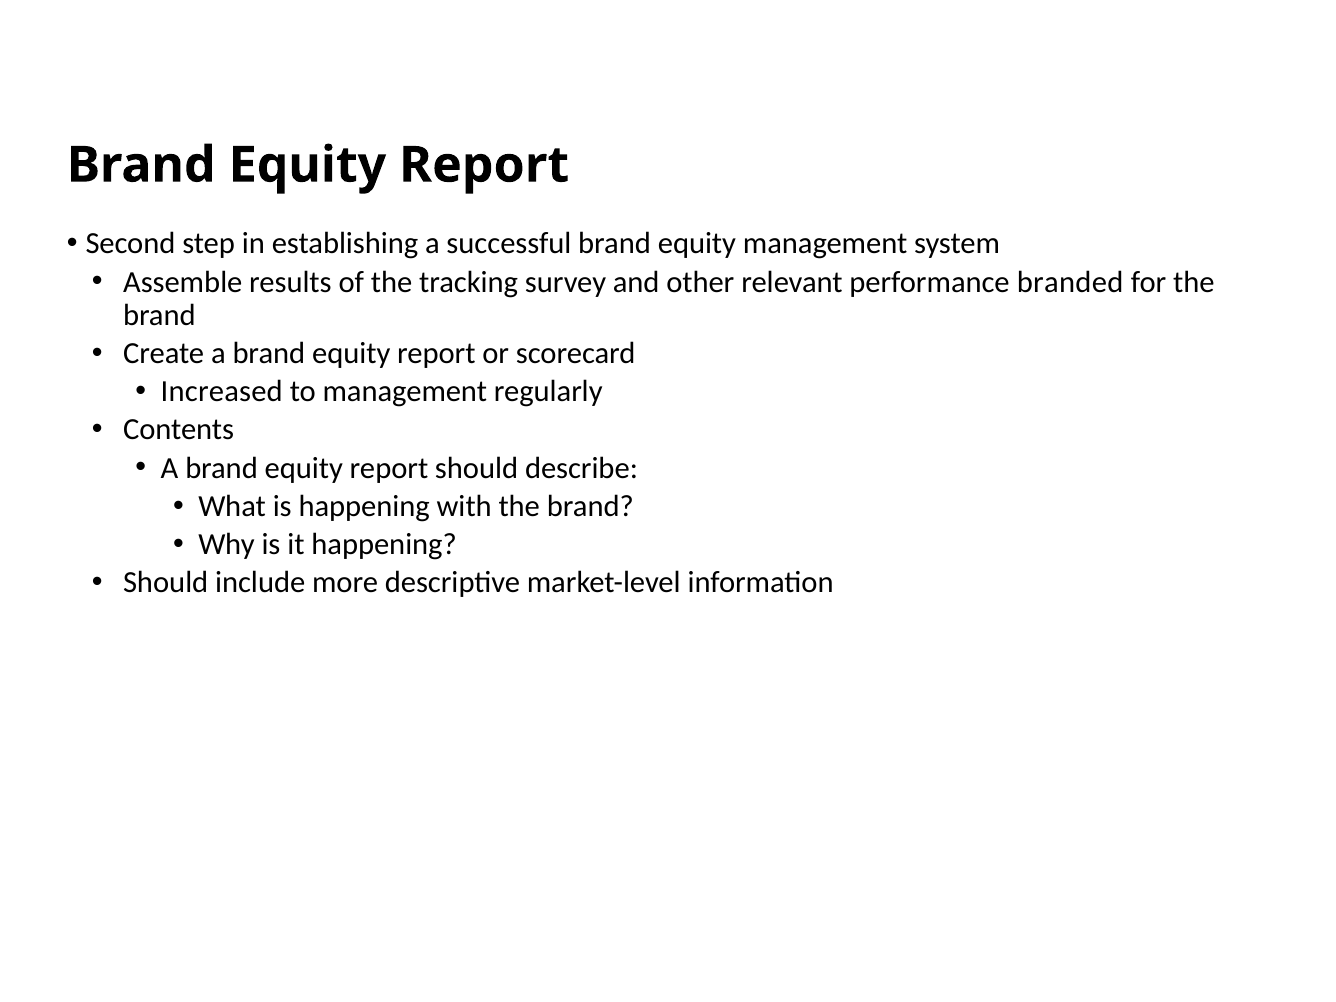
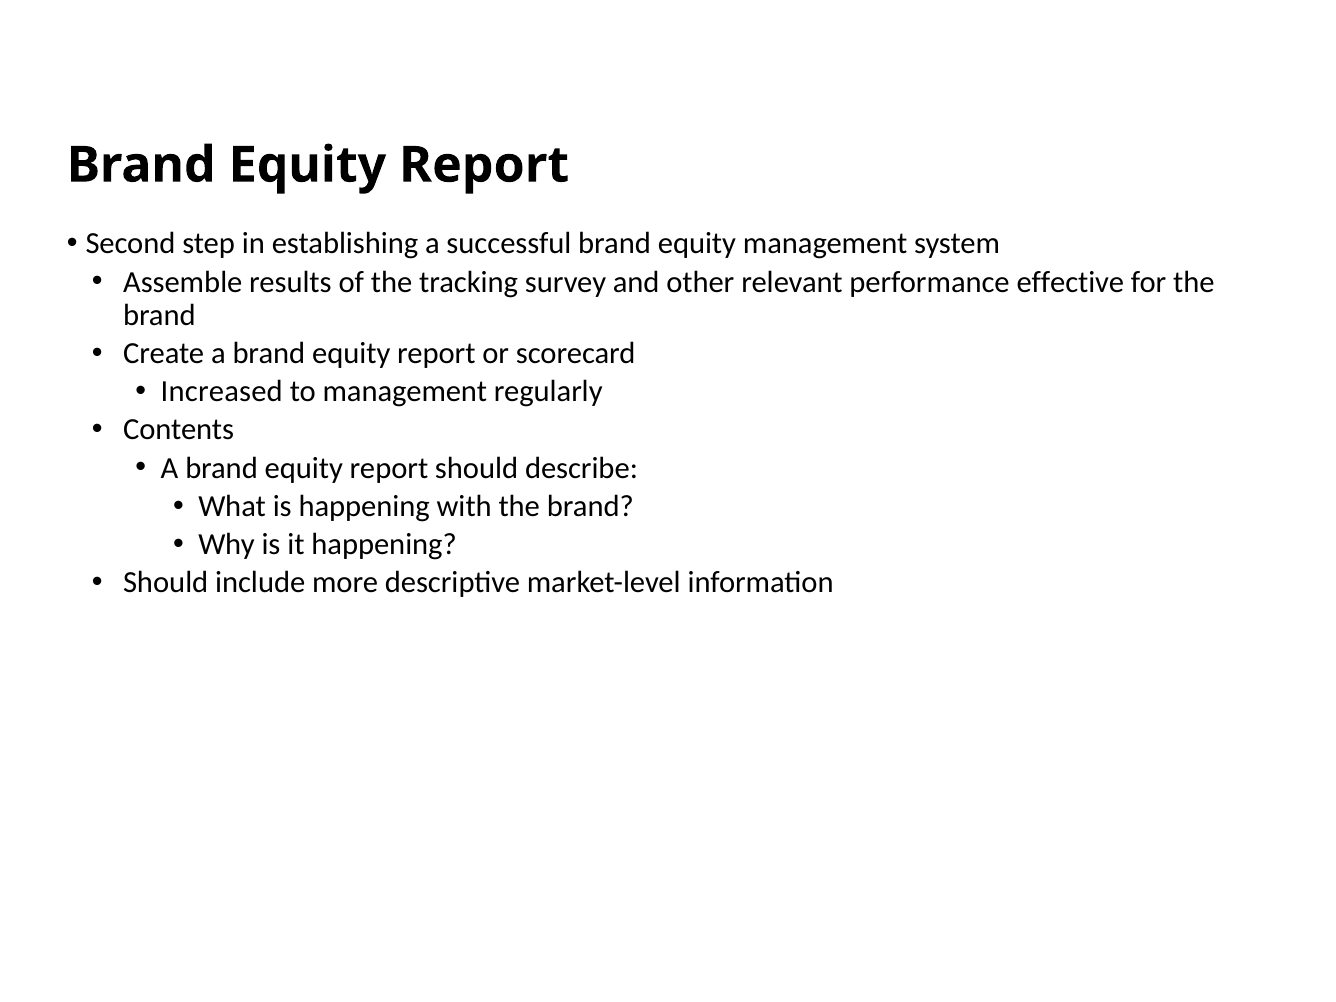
branded: branded -> effective
